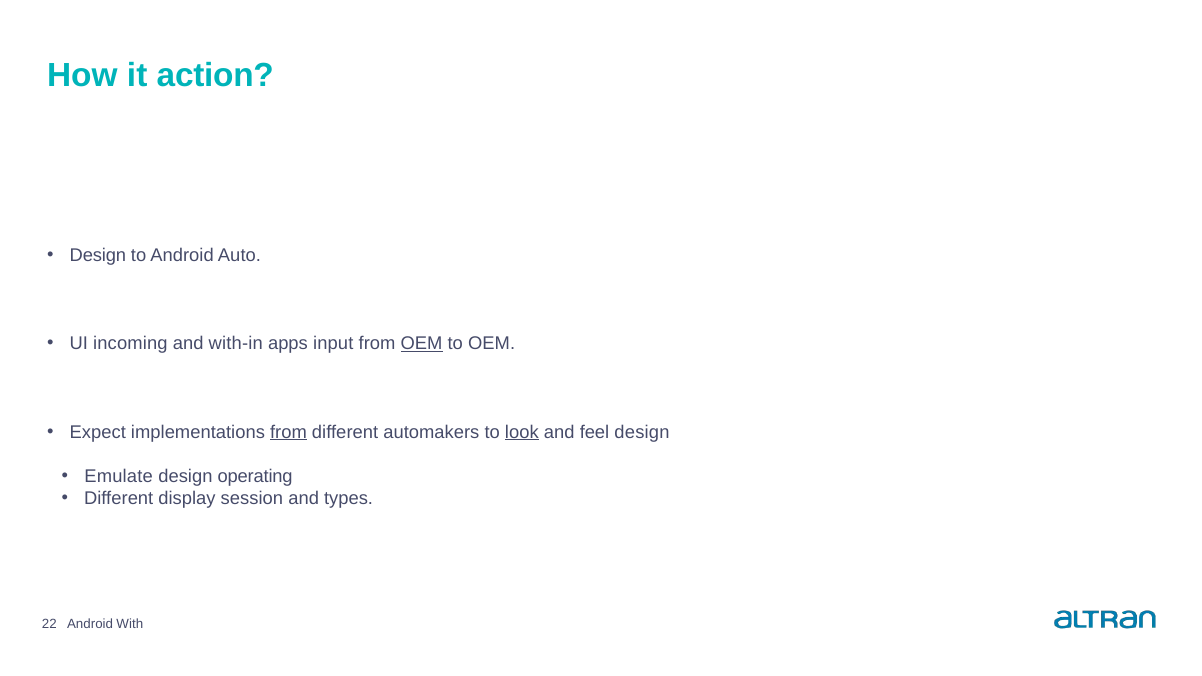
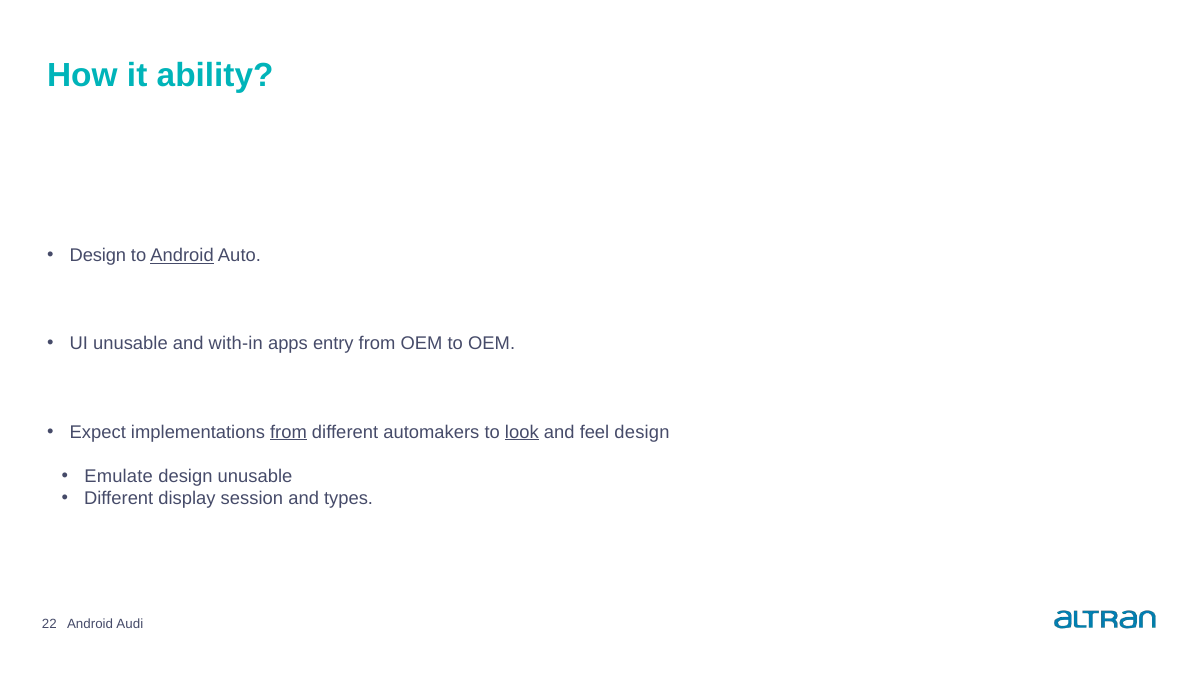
action: action -> ability
Android at (182, 256) underline: none -> present
UI incoming: incoming -> unusable
input: input -> entry
OEM at (422, 344) underline: present -> none
design operating: operating -> unusable
With: With -> Audi
